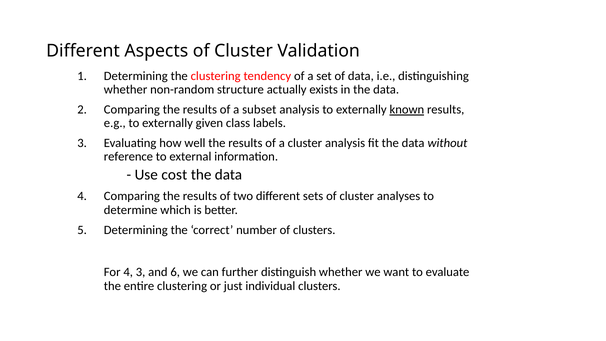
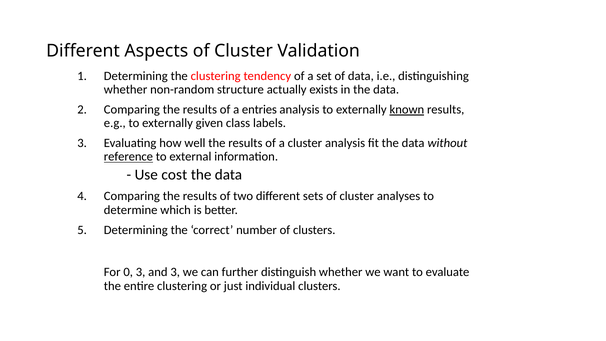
subset: subset -> entries
reference underline: none -> present
For 4: 4 -> 0
and 6: 6 -> 3
